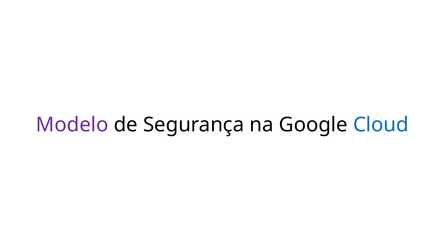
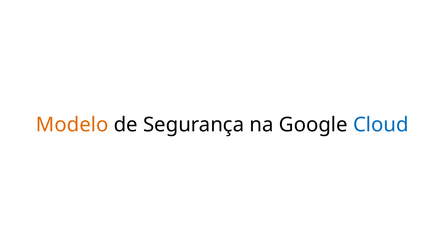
Modelo colour: purple -> orange
